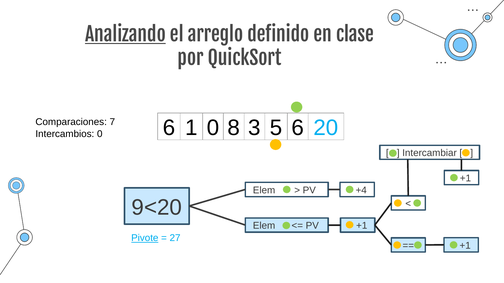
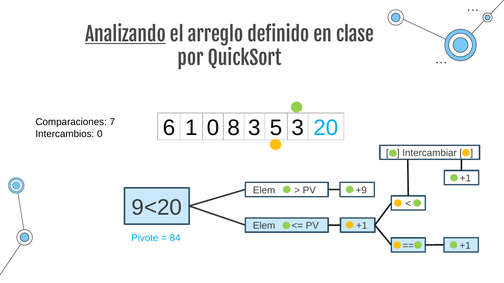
5 6: 6 -> 3
+4: +4 -> +9
Pivote underline: present -> none
27: 27 -> 84
